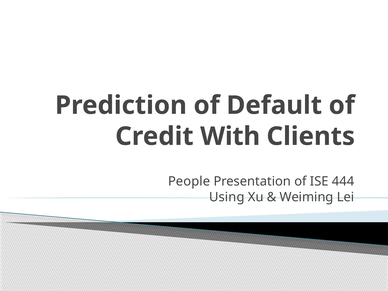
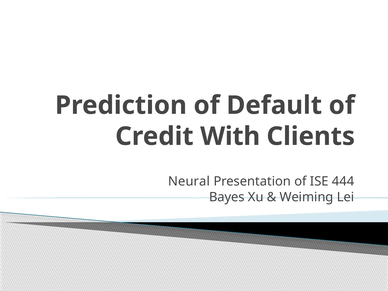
People: People -> Neural
Using: Using -> Bayes
